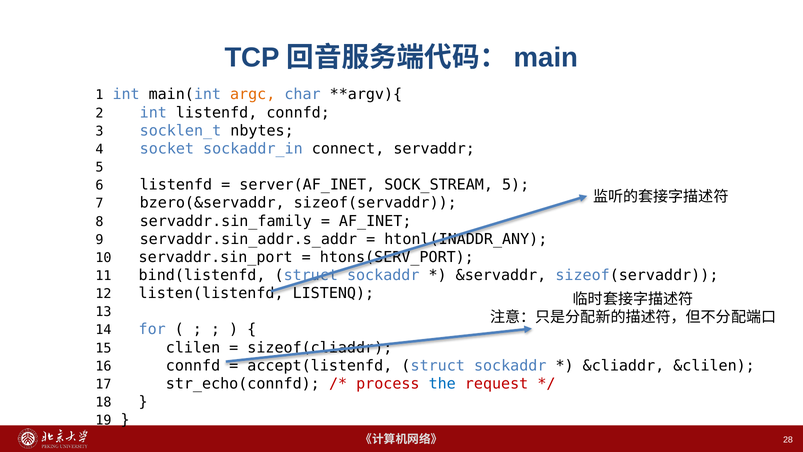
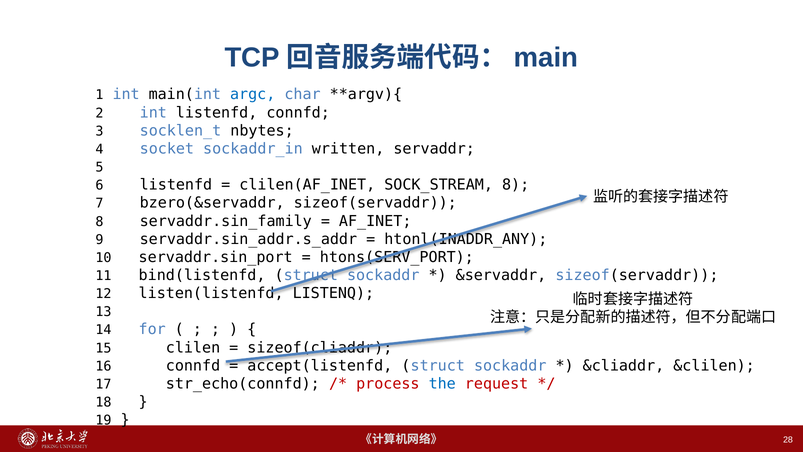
argc colour: orange -> blue
connect: connect -> written
server(AF_INET: server(AF_INET -> clilen(AF_INET
SOCK_STREAM 5: 5 -> 8
